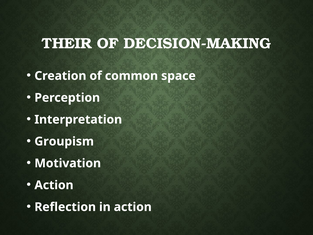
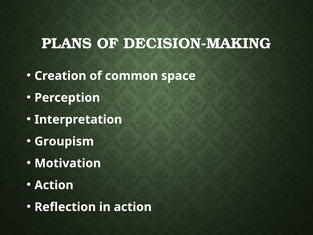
THEIR: THEIR -> PLANS
